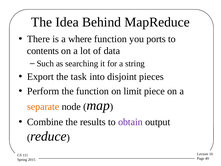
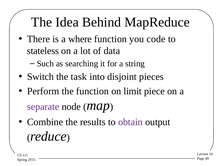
ports: ports -> code
contents: contents -> stateless
Export: Export -> Switch
separate colour: orange -> purple
